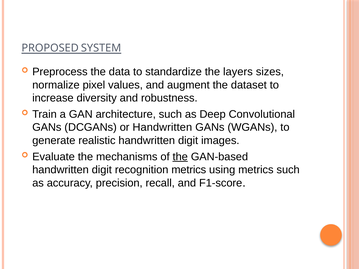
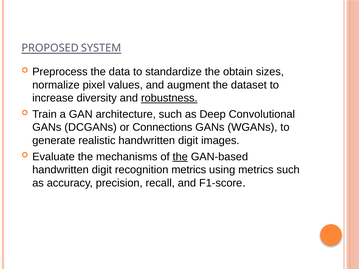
layers: layers -> obtain
robustness underline: none -> present
or Handwritten: Handwritten -> Connections
